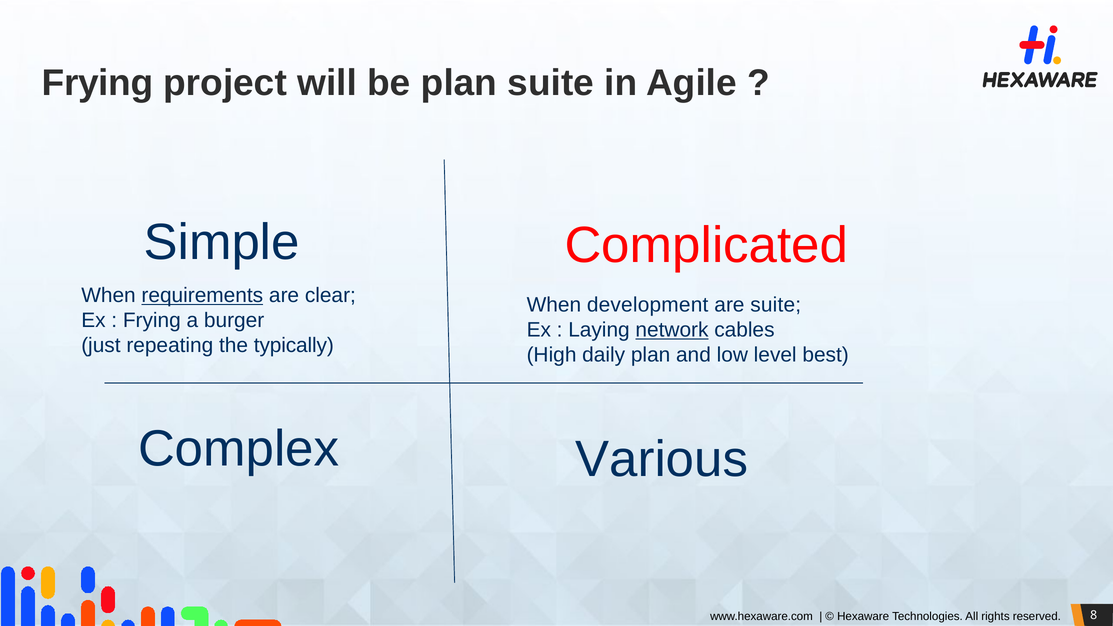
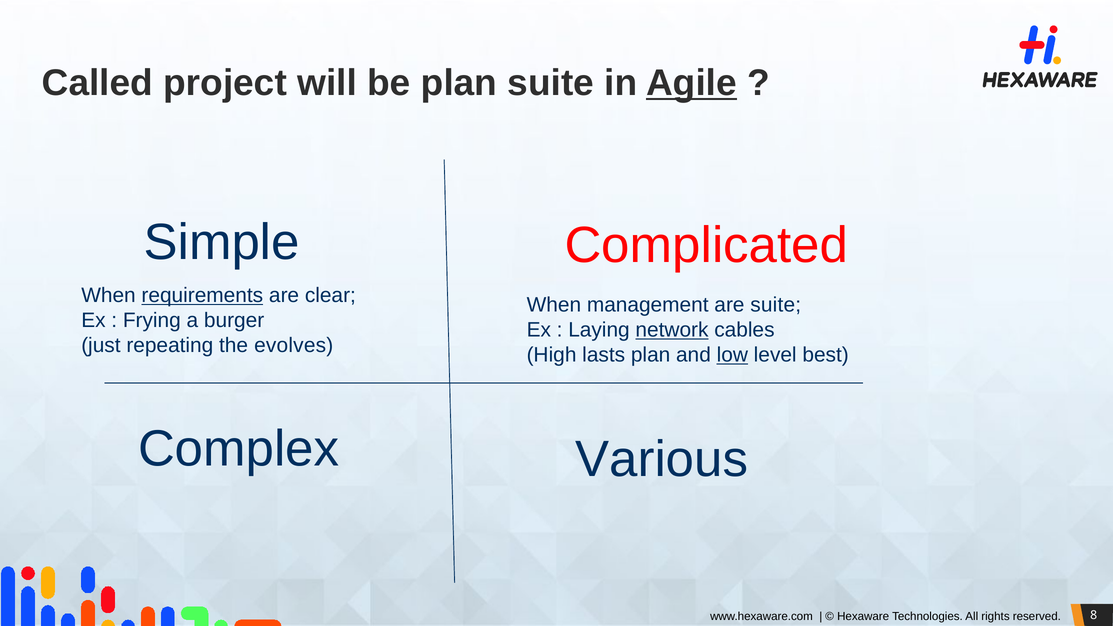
Frying at (97, 83): Frying -> Called
Agile underline: none -> present
development: development -> management
typically: typically -> evolves
daily: daily -> lasts
low underline: none -> present
